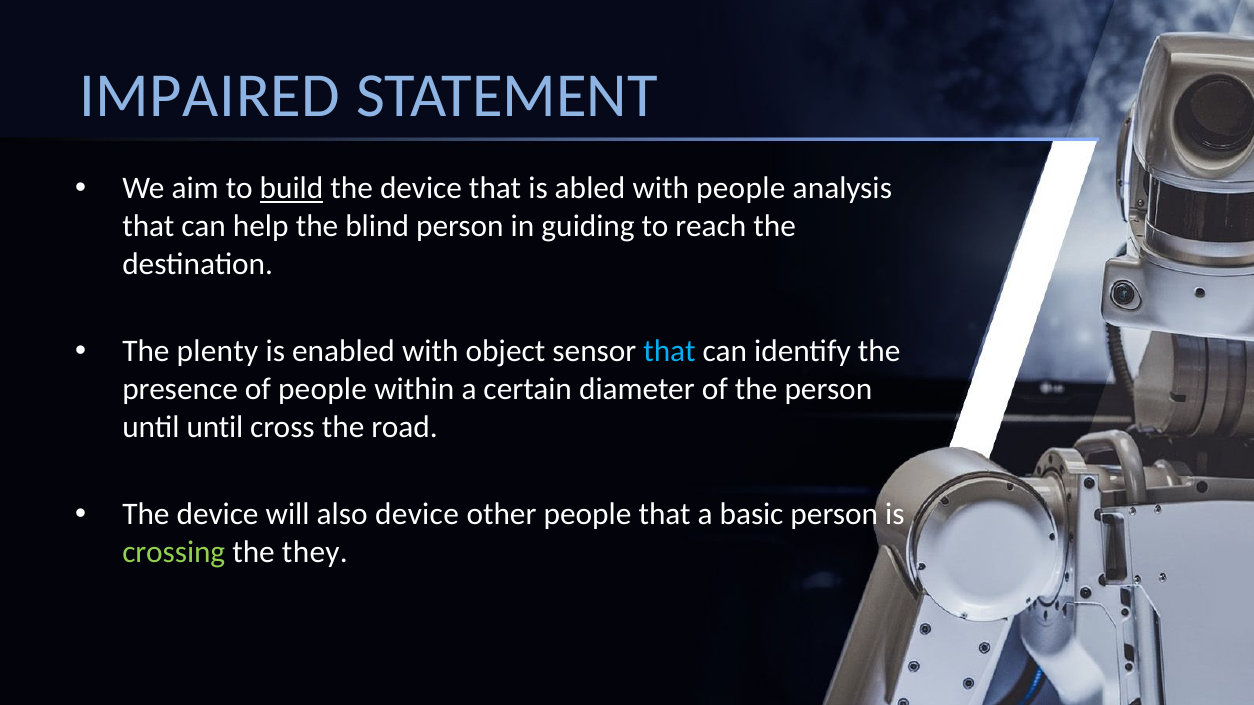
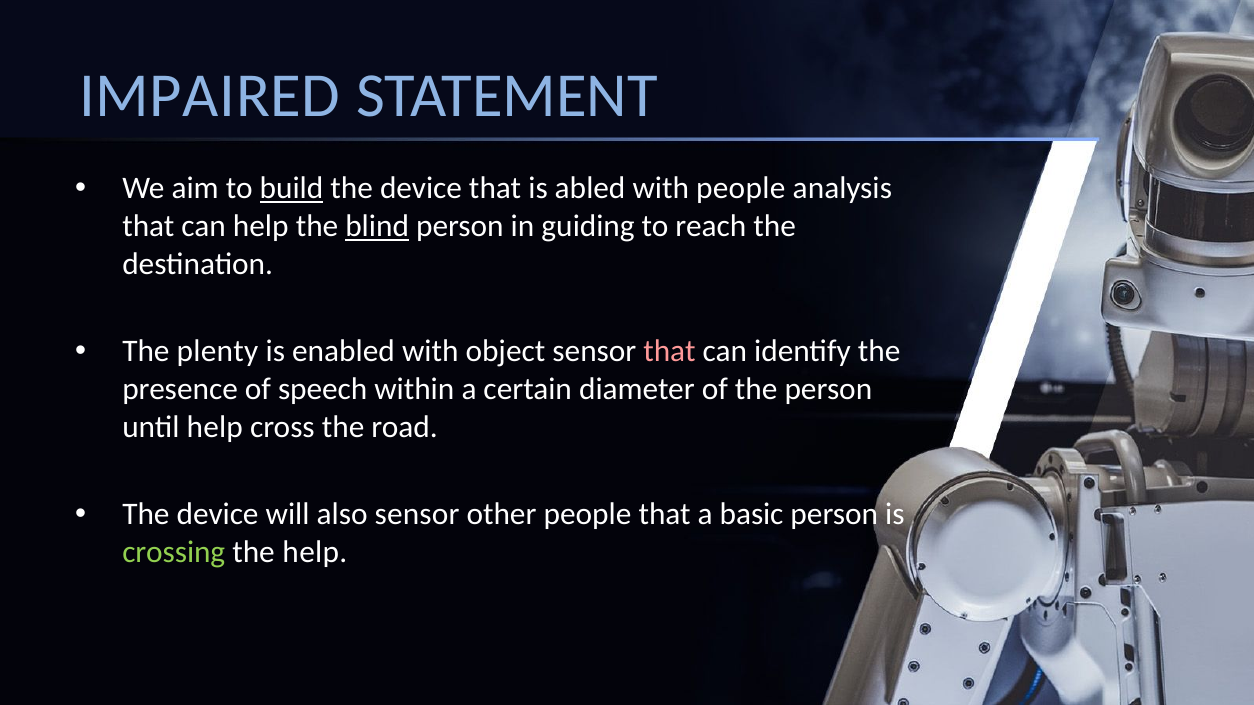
blind underline: none -> present
that at (669, 352) colour: light blue -> pink
of people: people -> speech
until until: until -> help
also device: device -> sensor
the they: they -> help
